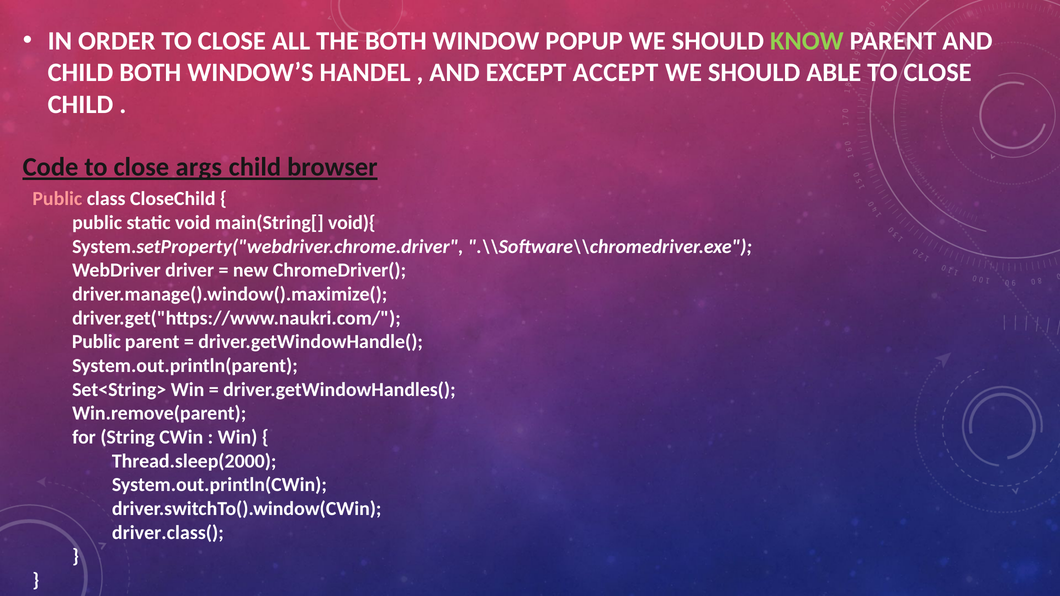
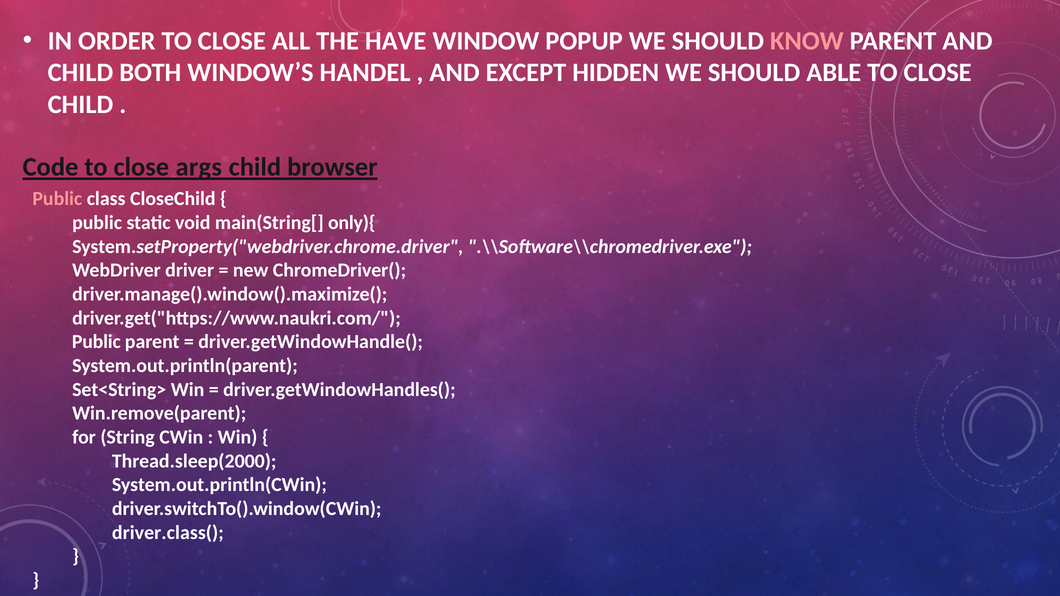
THE BOTH: BOTH -> HAVE
KNOW colour: light green -> pink
ACCEPT: ACCEPT -> HIDDEN
void){: void){ -> only){
